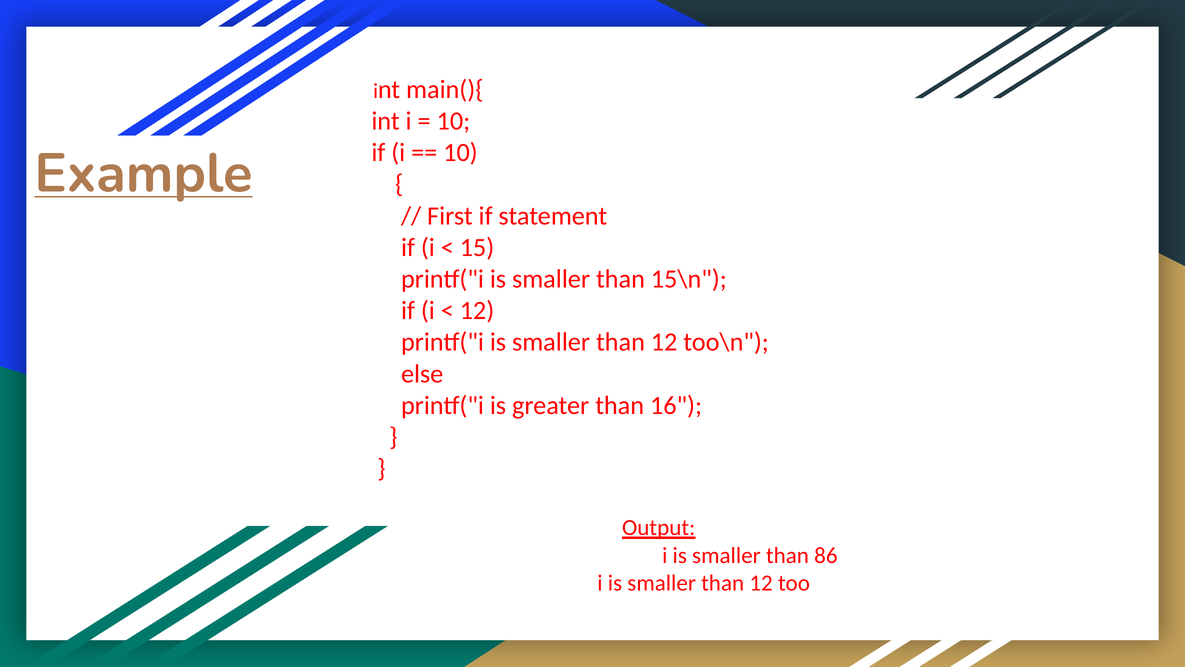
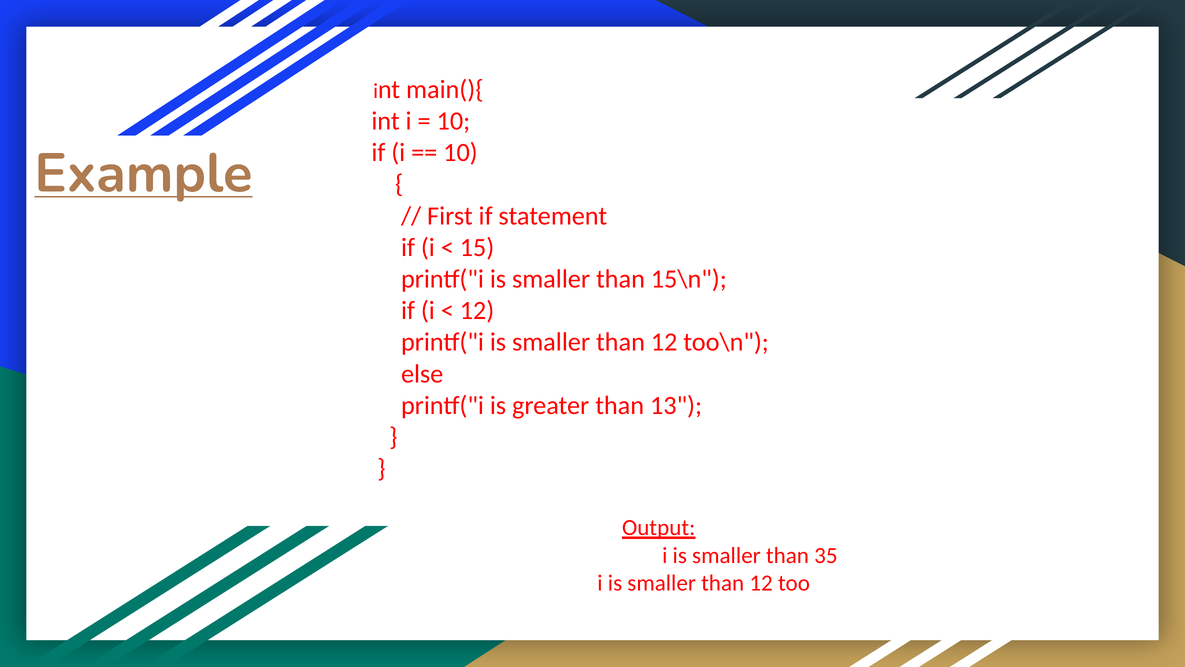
16: 16 -> 13
86: 86 -> 35
